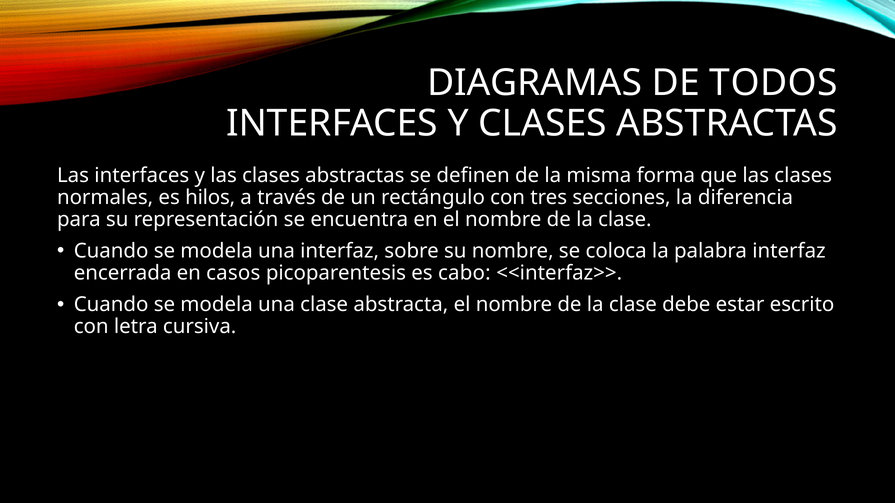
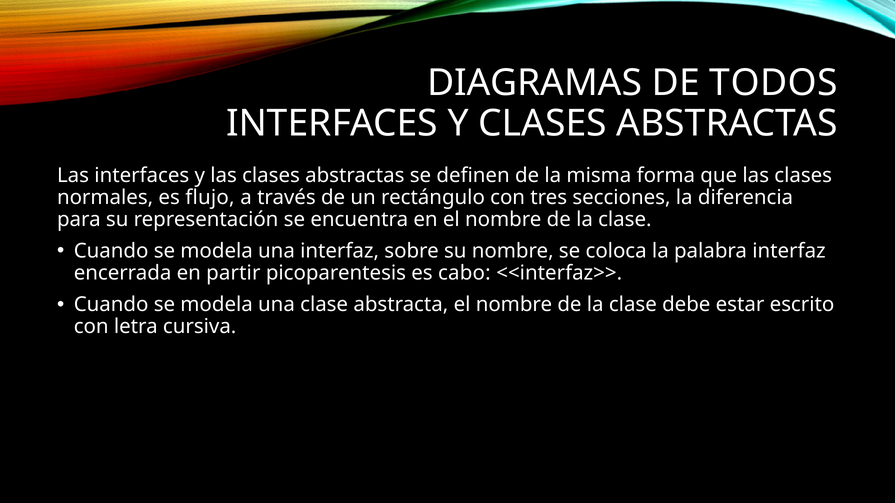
hilos: hilos -> flujo
casos: casos -> partir
